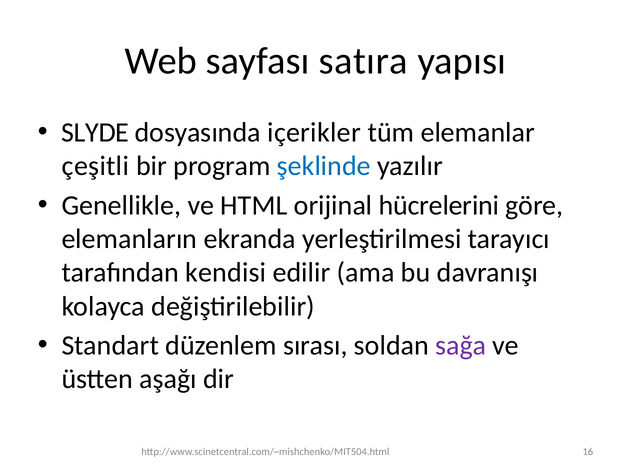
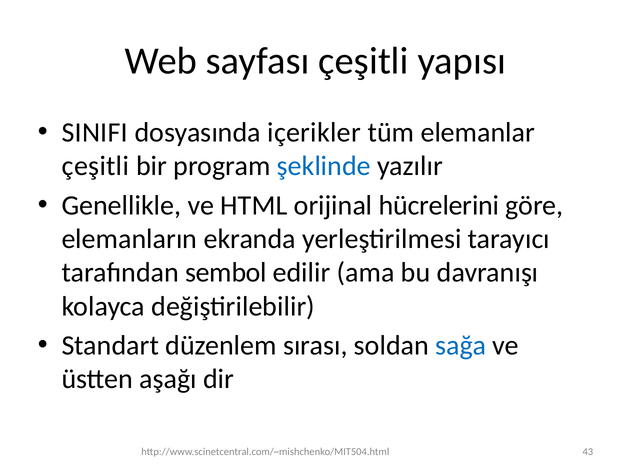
sayfası satıra: satıra -> çeşitli
SLYDE: SLYDE -> SINIFI
kendisi: kendisi -> sembol
sağa colour: purple -> blue
16: 16 -> 43
